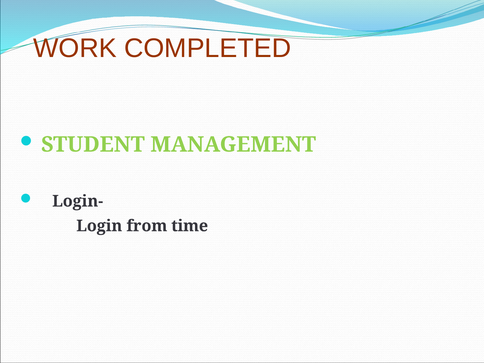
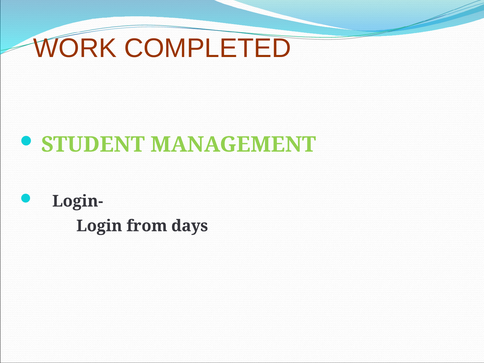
time: time -> days
